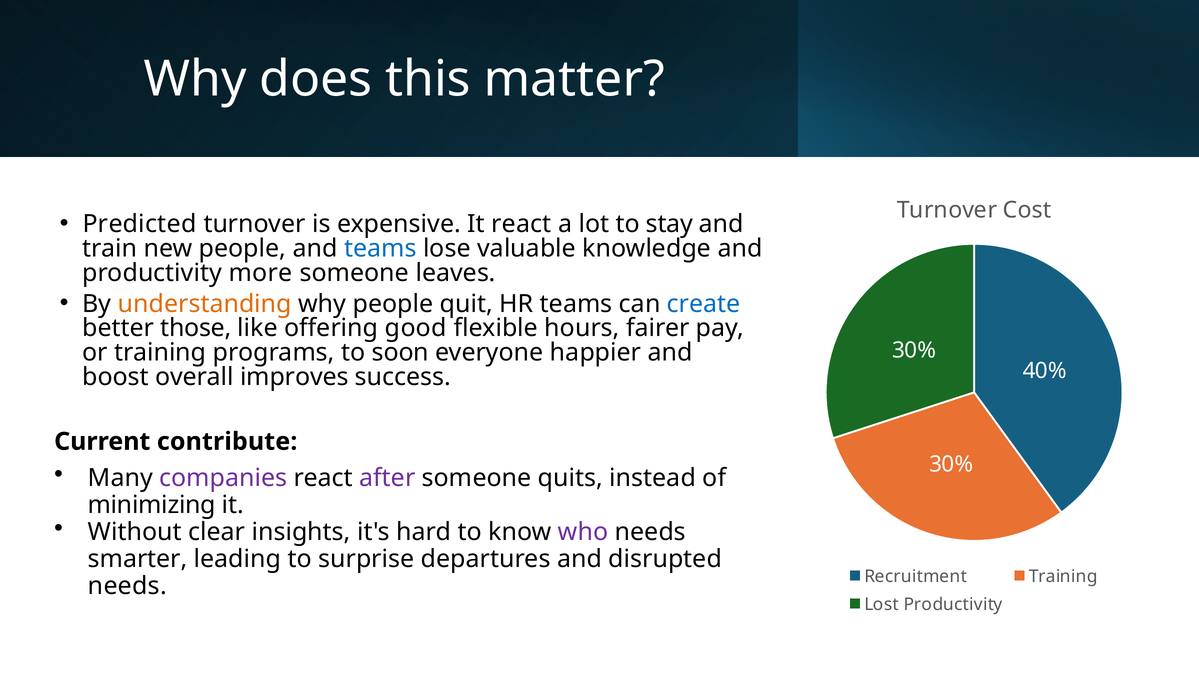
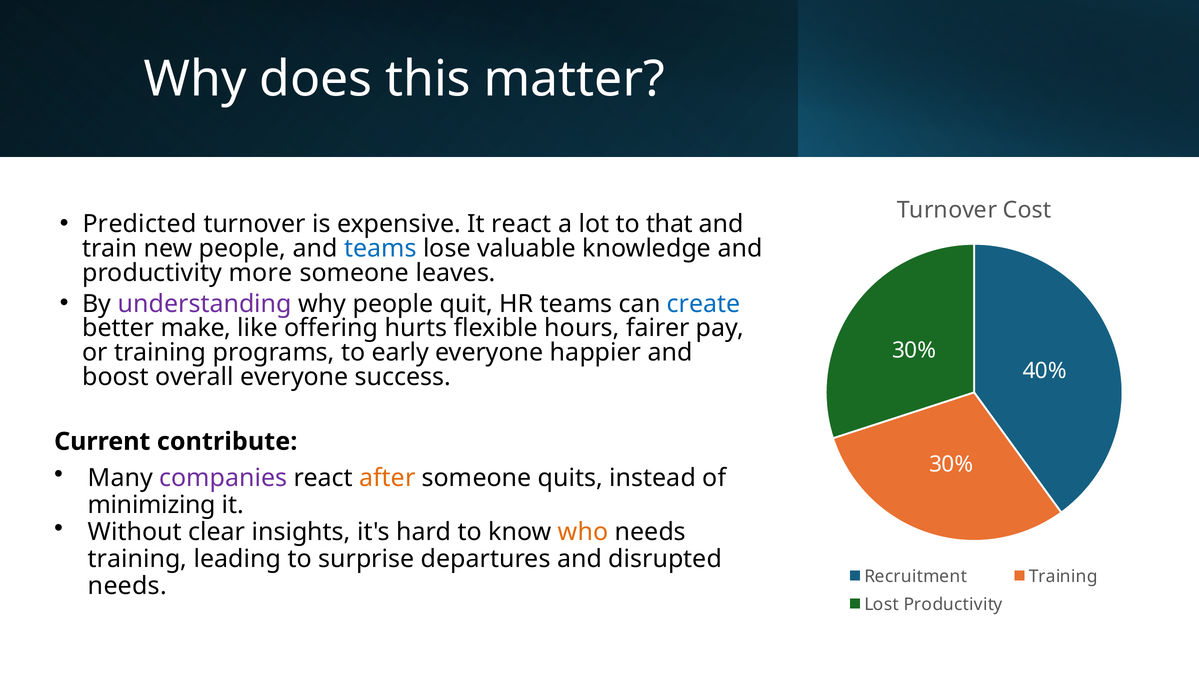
stay: stay -> that
understanding colour: orange -> purple
those: those -> make
good: good -> hurts
soon: soon -> early
overall improves: improves -> everyone
after colour: purple -> orange
who colour: purple -> orange
smarter at (138, 559): smarter -> training
